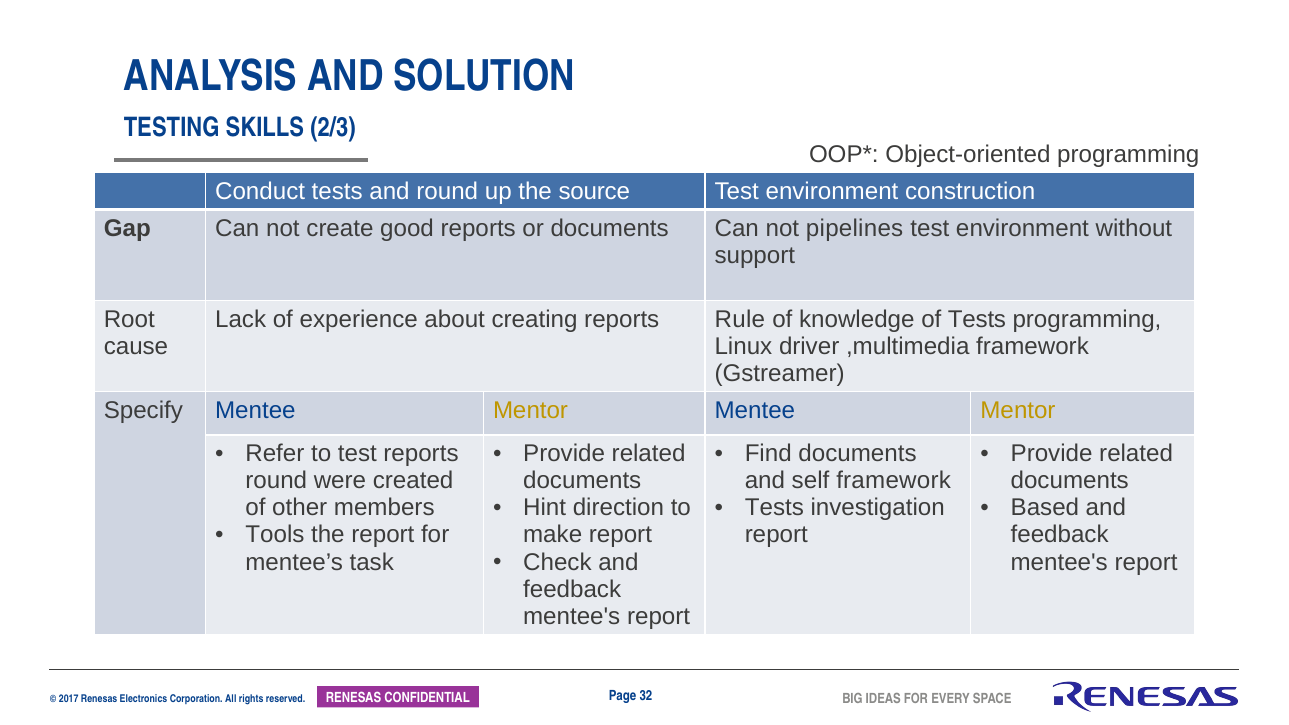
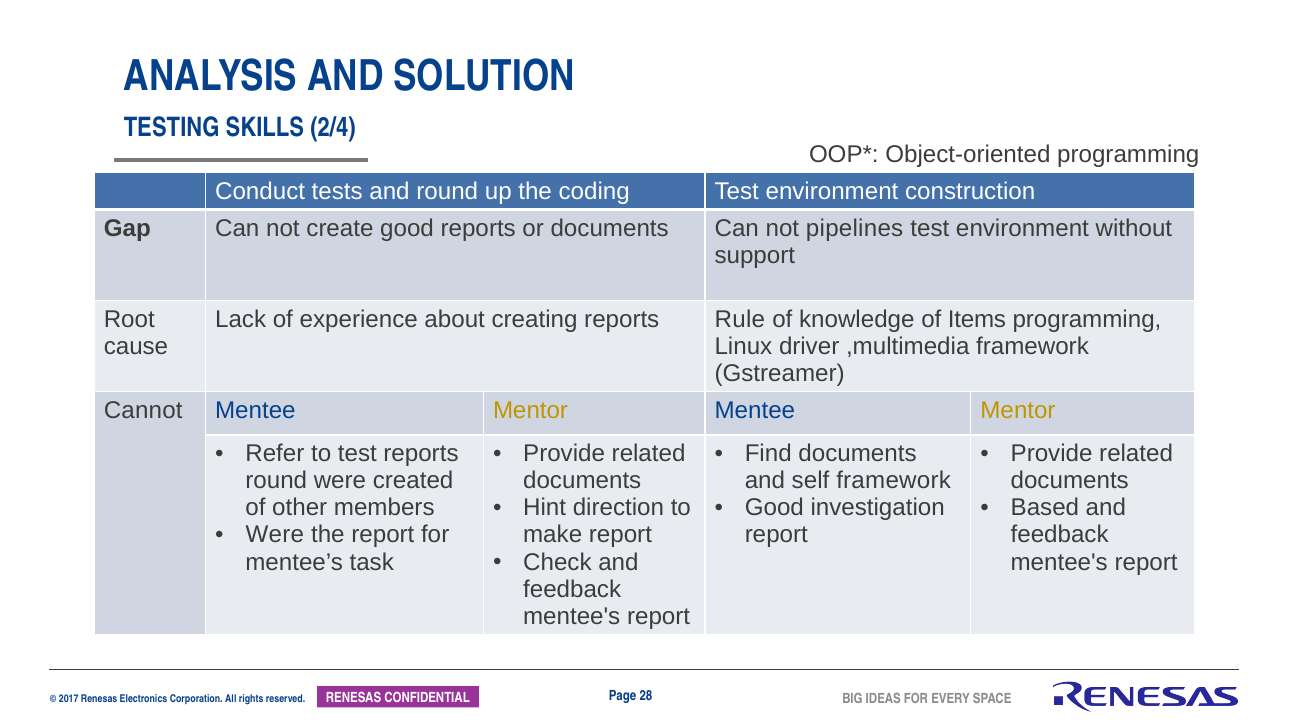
2/3: 2/3 -> 2/4
source: source -> coding
of Tests: Tests -> Items
Specify: Specify -> Cannot
Tests at (774, 508): Tests -> Good
Tools at (275, 535): Tools -> Were
32: 32 -> 28
